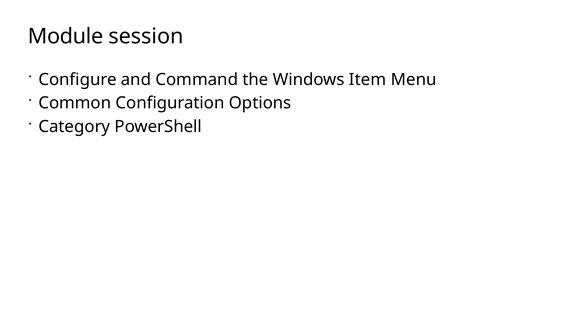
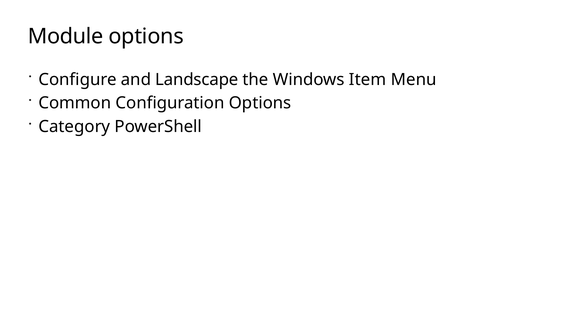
Module session: session -> options
Command: Command -> Landscape
